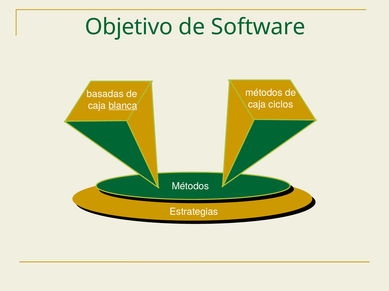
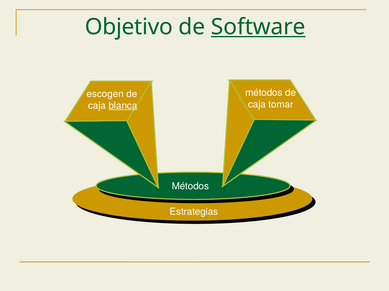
Software underline: none -> present
basadas: basadas -> escogen
ciclos: ciclos -> tomar
